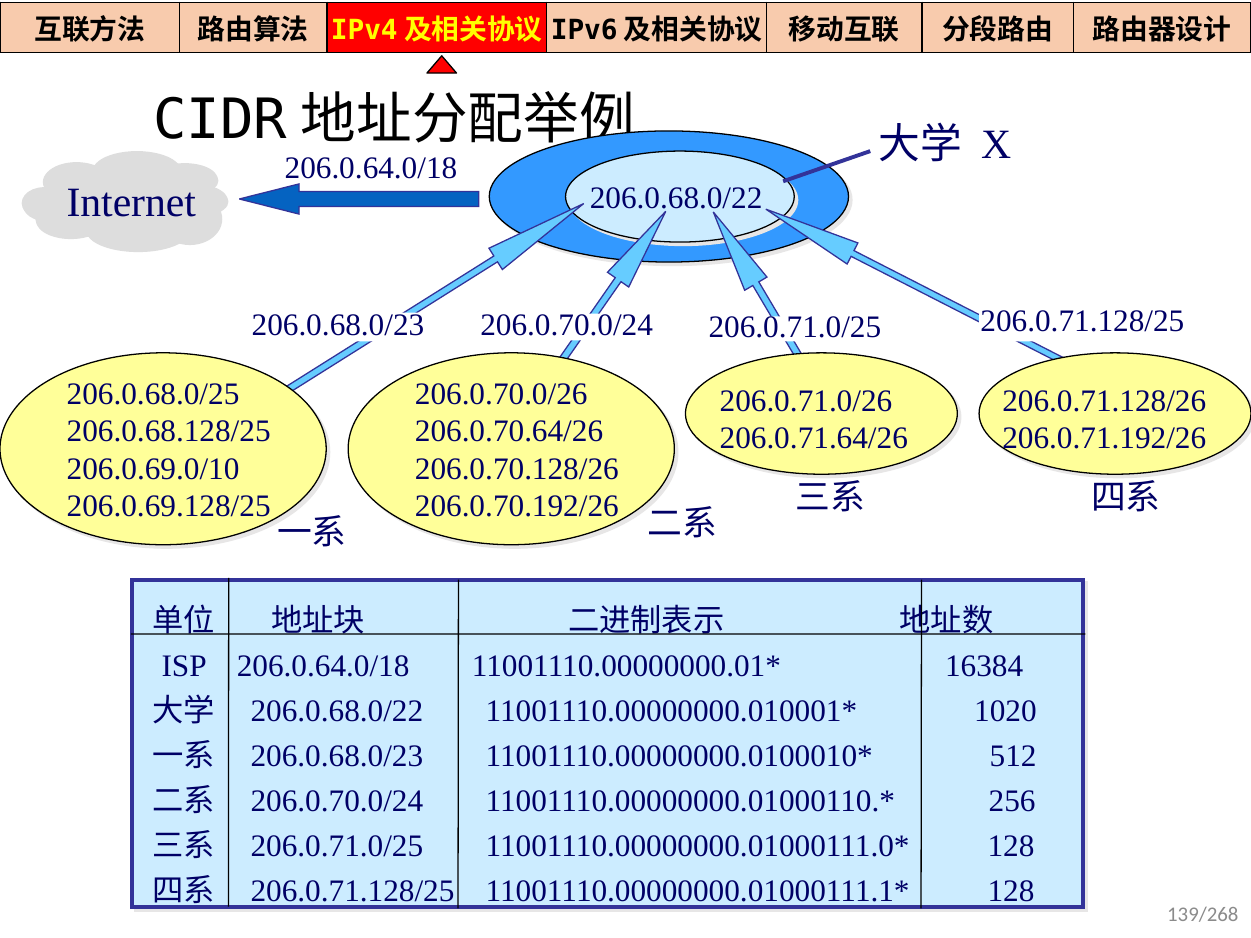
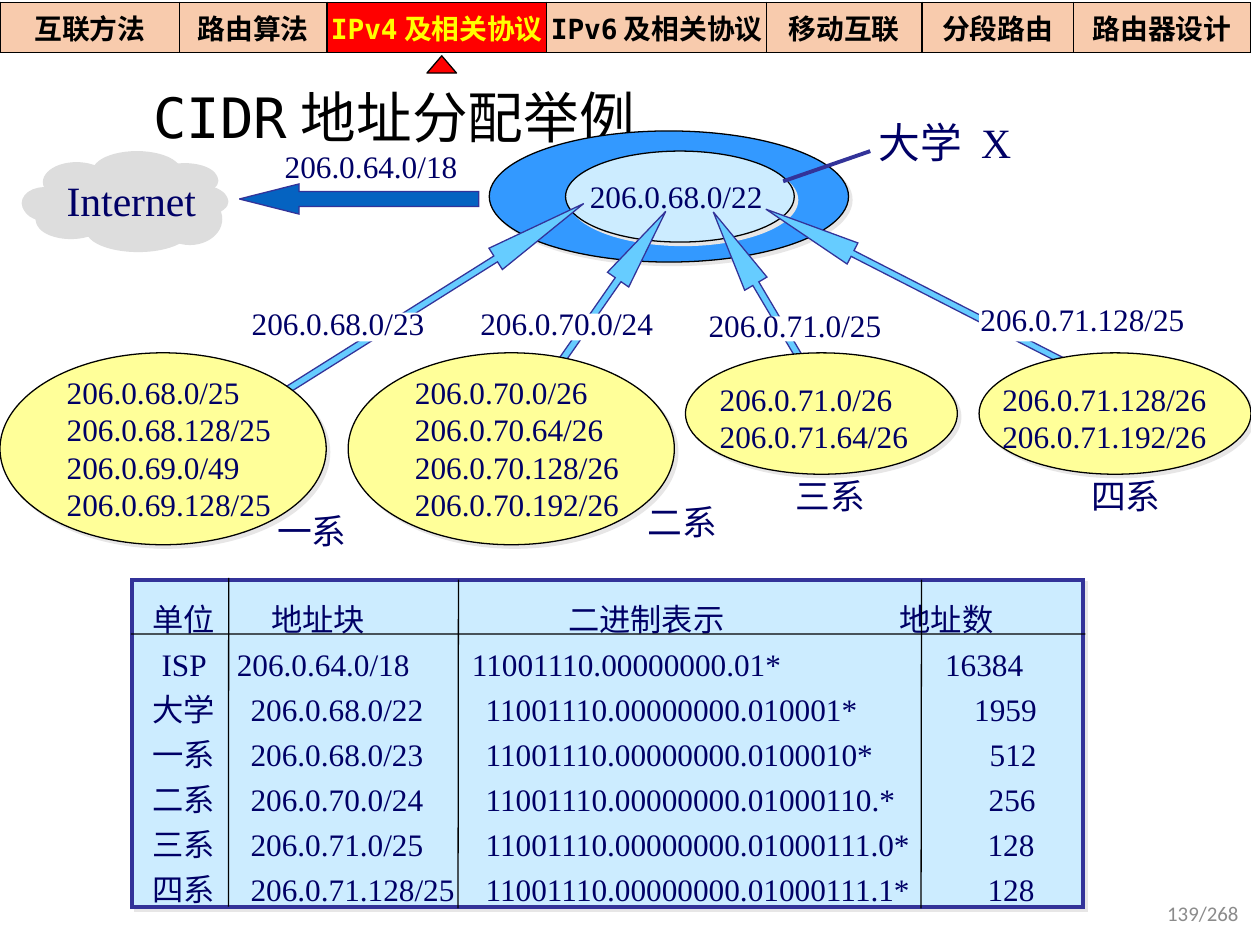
206.0.69.0/10: 206.0.69.0/10 -> 206.0.69.0/49
1020: 1020 -> 1959
